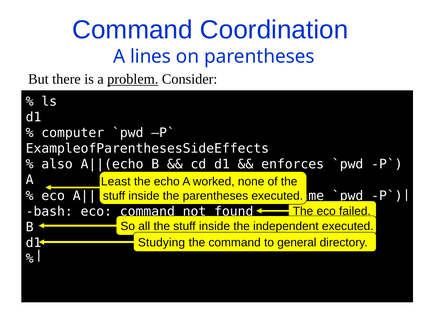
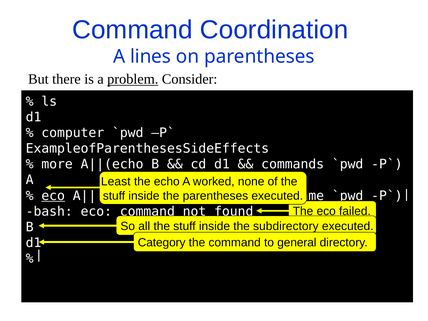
also: also -> more
enforces: enforces -> commands
eco at (53, 196) underline: none -> present
independent: independent -> subdirectory
Studying: Studying -> Category
